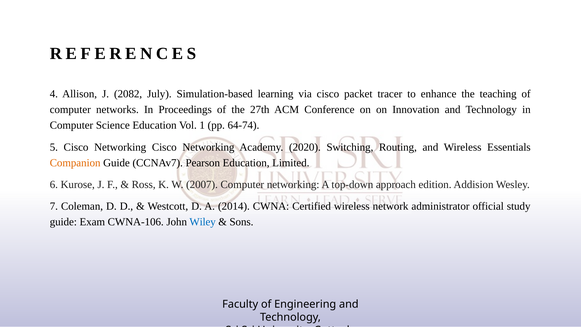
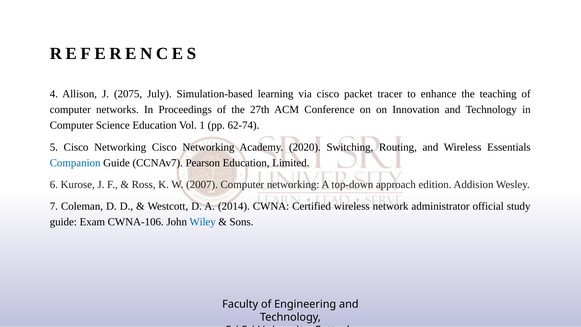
2082: 2082 -> 2075
64-74: 64-74 -> 62-74
Companion colour: orange -> blue
